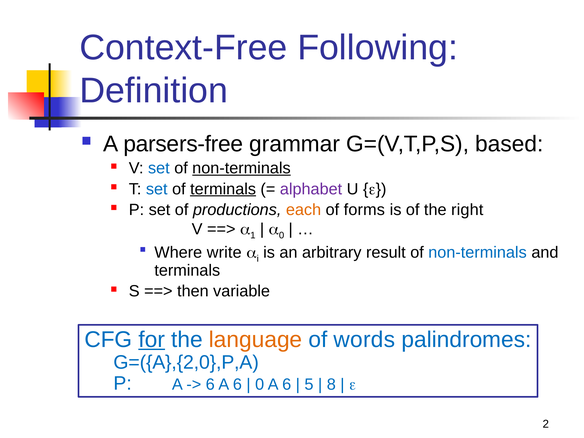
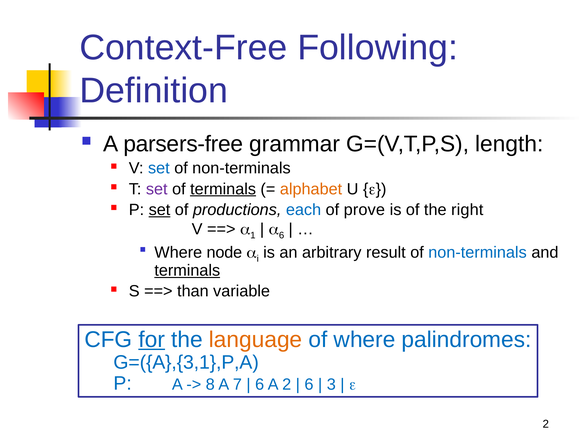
based: based -> length
non-terminals at (241, 168) underline: present -> none
set at (157, 189) colour: blue -> purple
alphabet colour: purple -> orange
set at (159, 210) underline: none -> present
each colour: orange -> blue
forms: forms -> prove
0 at (282, 235): 0 -> 6
write: write -> node
terminals at (187, 270) underline: none -> present
then: then -> than
of words: words -> where
G=({A},{2,0},P,A: G=({A},{2,0},P,A -> G=({A},{3,1},P,A
6 at (210, 385): 6 -> 8
6 at (237, 385): 6 -> 7
0 at (260, 385): 0 -> 6
6 at (287, 385): 6 -> 2
5 at (309, 385): 5 -> 6
8: 8 -> 3
